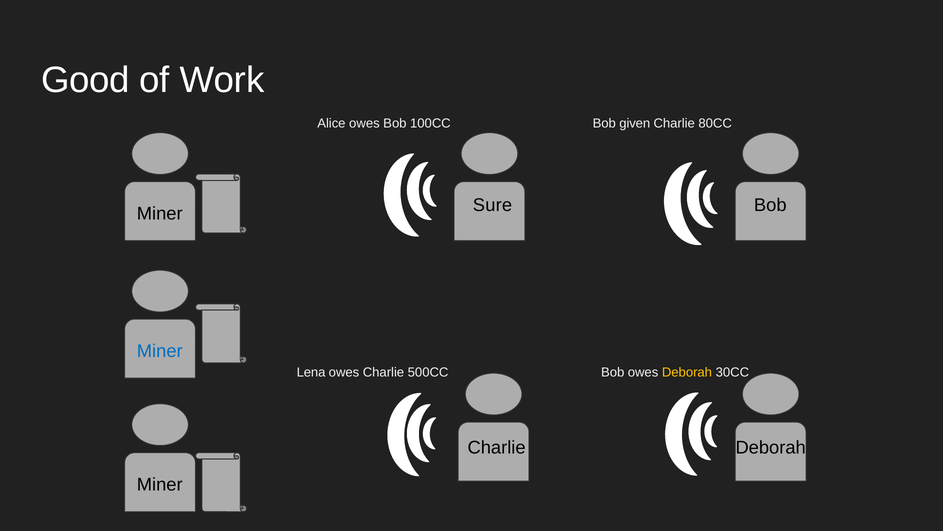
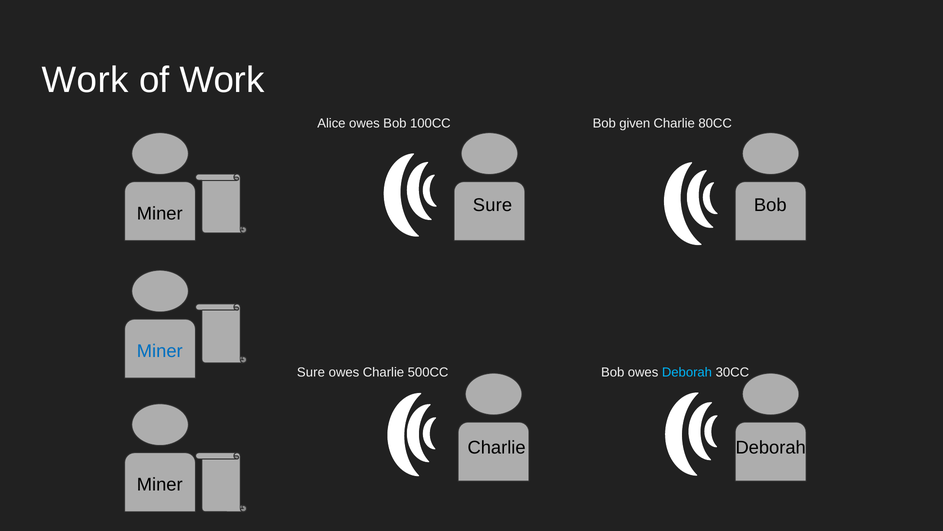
Good at (85, 80): Good -> Work
Lena at (311, 372): Lena -> Sure
Deborah at (687, 372) colour: yellow -> light blue
